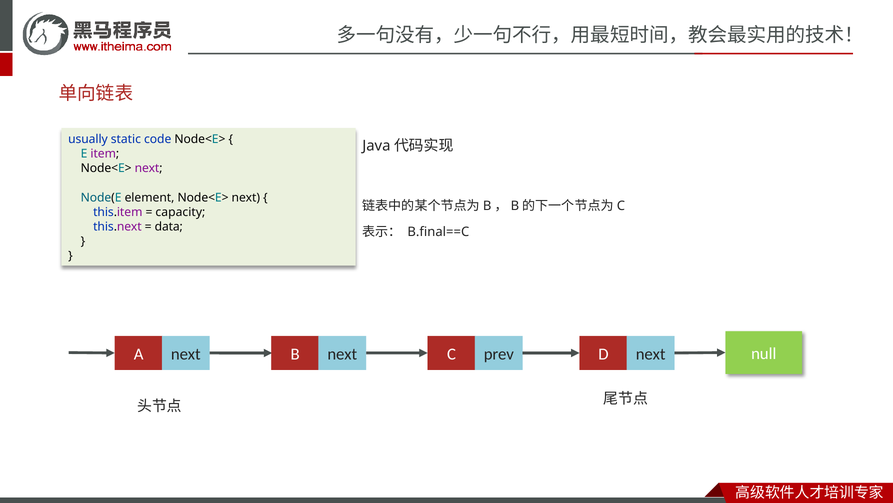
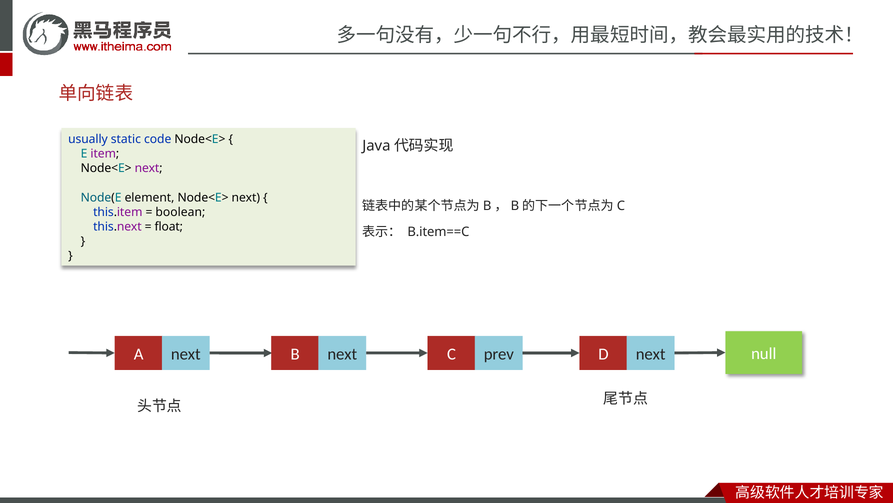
capacity: capacity -> boolean
data: data -> float
B.final==C: B.final==C -> B.item==C
